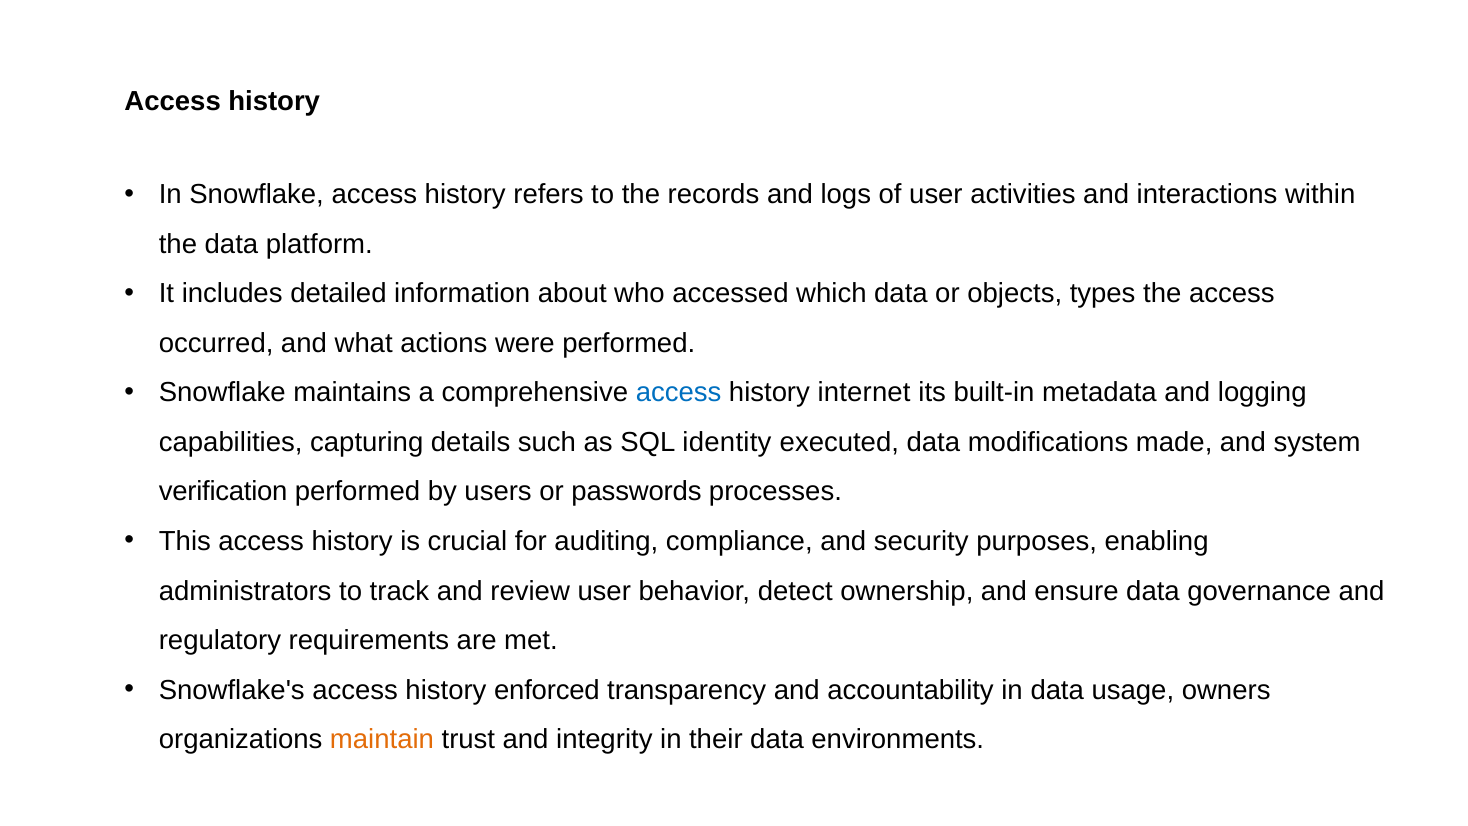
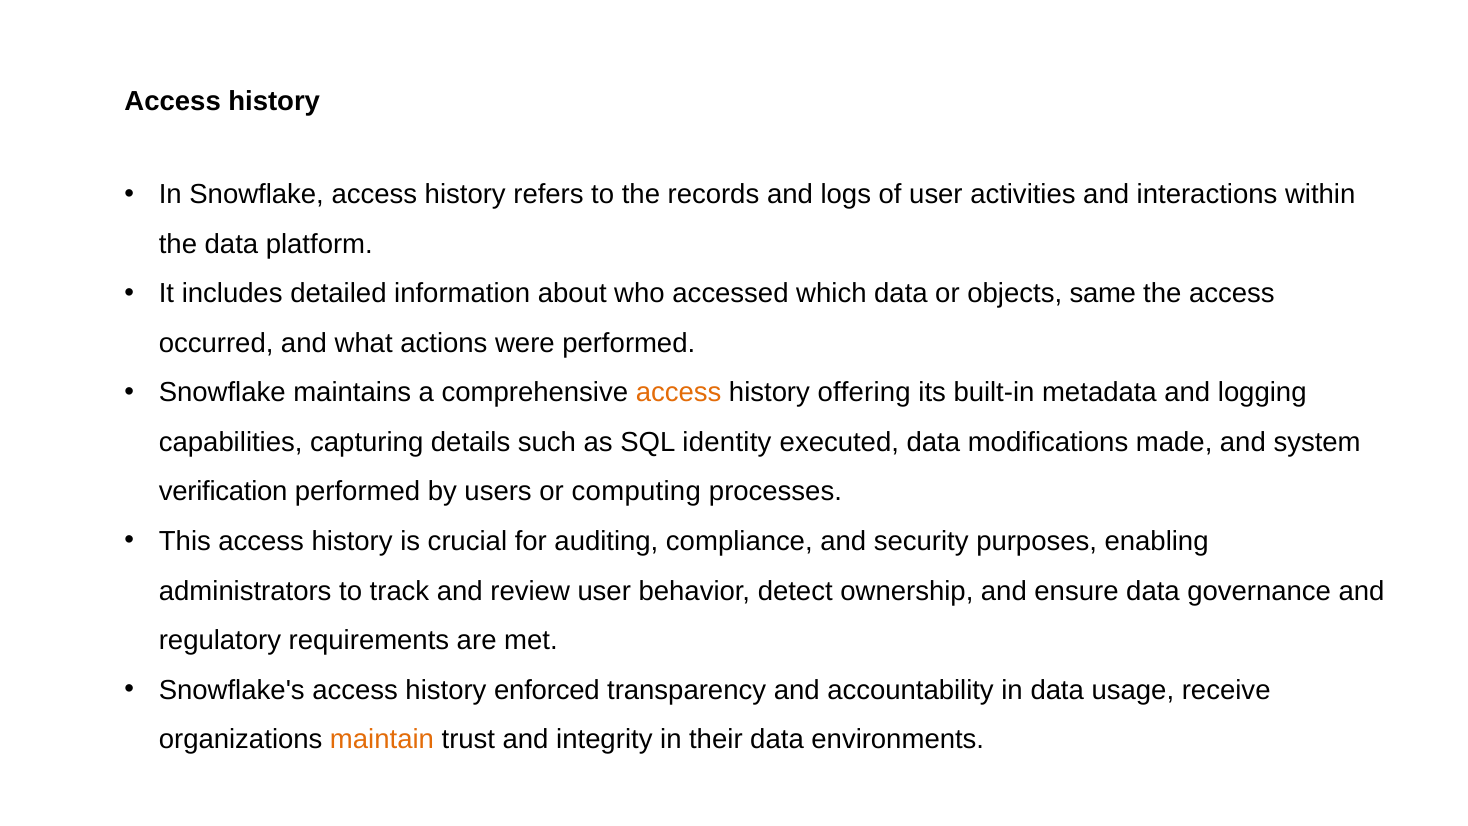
types: types -> same
access at (679, 393) colour: blue -> orange
internet: internet -> offering
passwords: passwords -> computing
owners: owners -> receive
